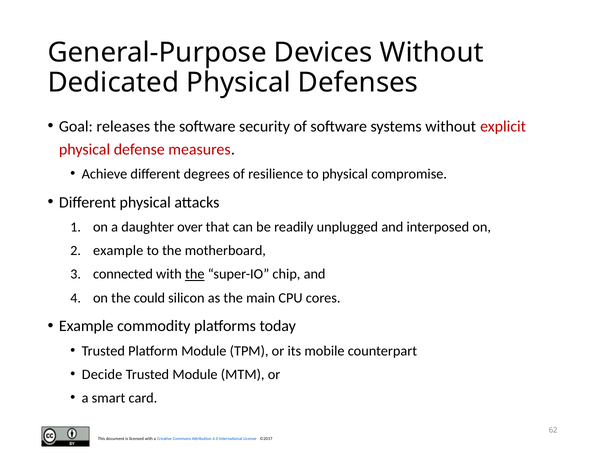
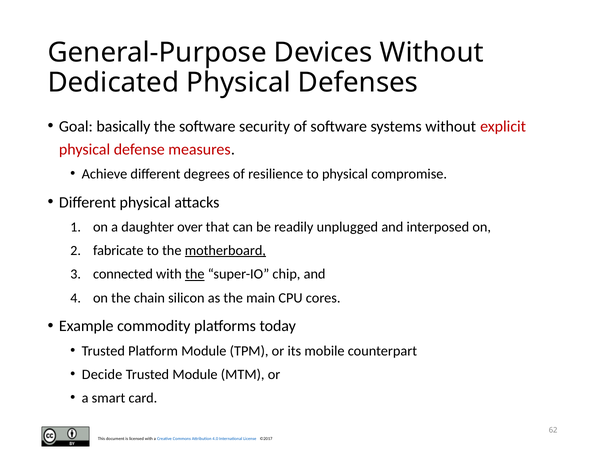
releases: releases -> basically
example at (118, 251): example -> fabricate
motherboard underline: none -> present
could: could -> chain
